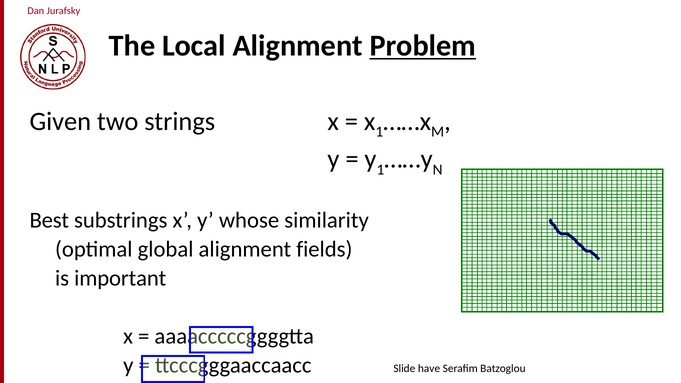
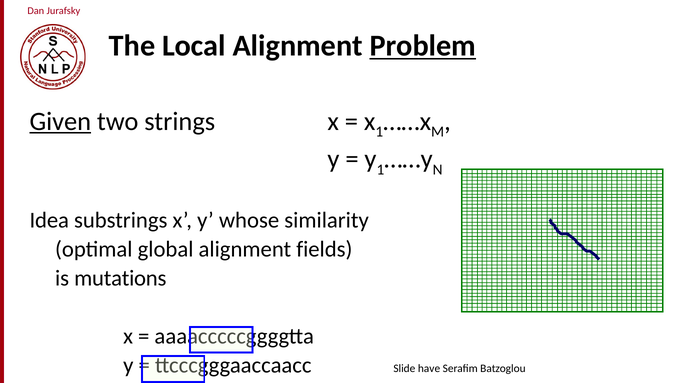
Given underline: none -> present
Best: Best -> Idea
important: important -> mutations
